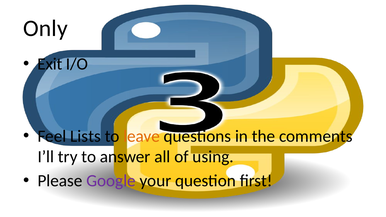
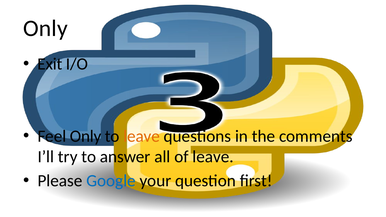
Feel Lists: Lists -> Only
of using: using -> leave
Google colour: purple -> blue
